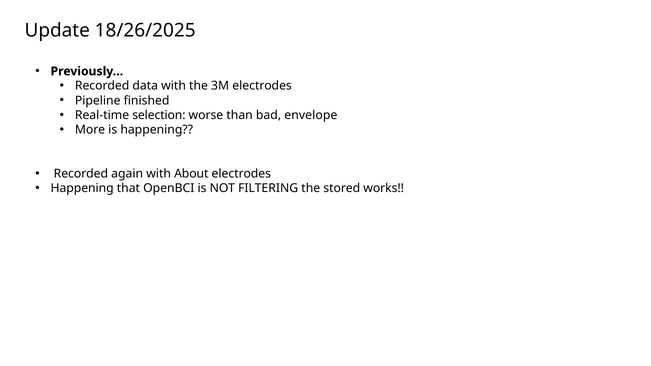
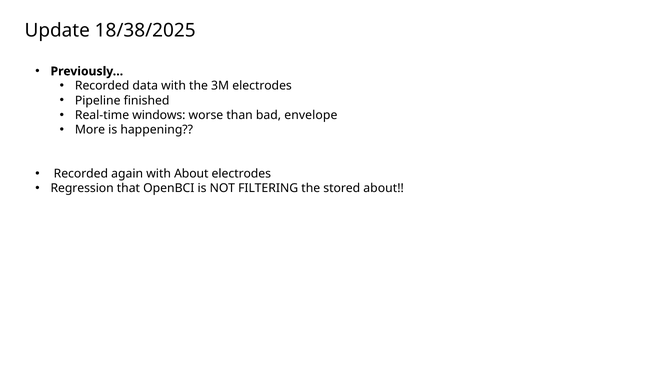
18/26/2025: 18/26/2025 -> 18/38/2025
selection: selection -> windows
Happening at (82, 189): Happening -> Regression
stored works: works -> about
